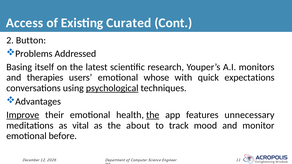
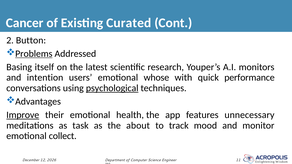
Access: Access -> Cancer
Problems underline: none -> present
therapies: therapies -> intention
expectations: expectations -> performance
the at (153, 115) underline: present -> none
vital: vital -> task
before: before -> collect
